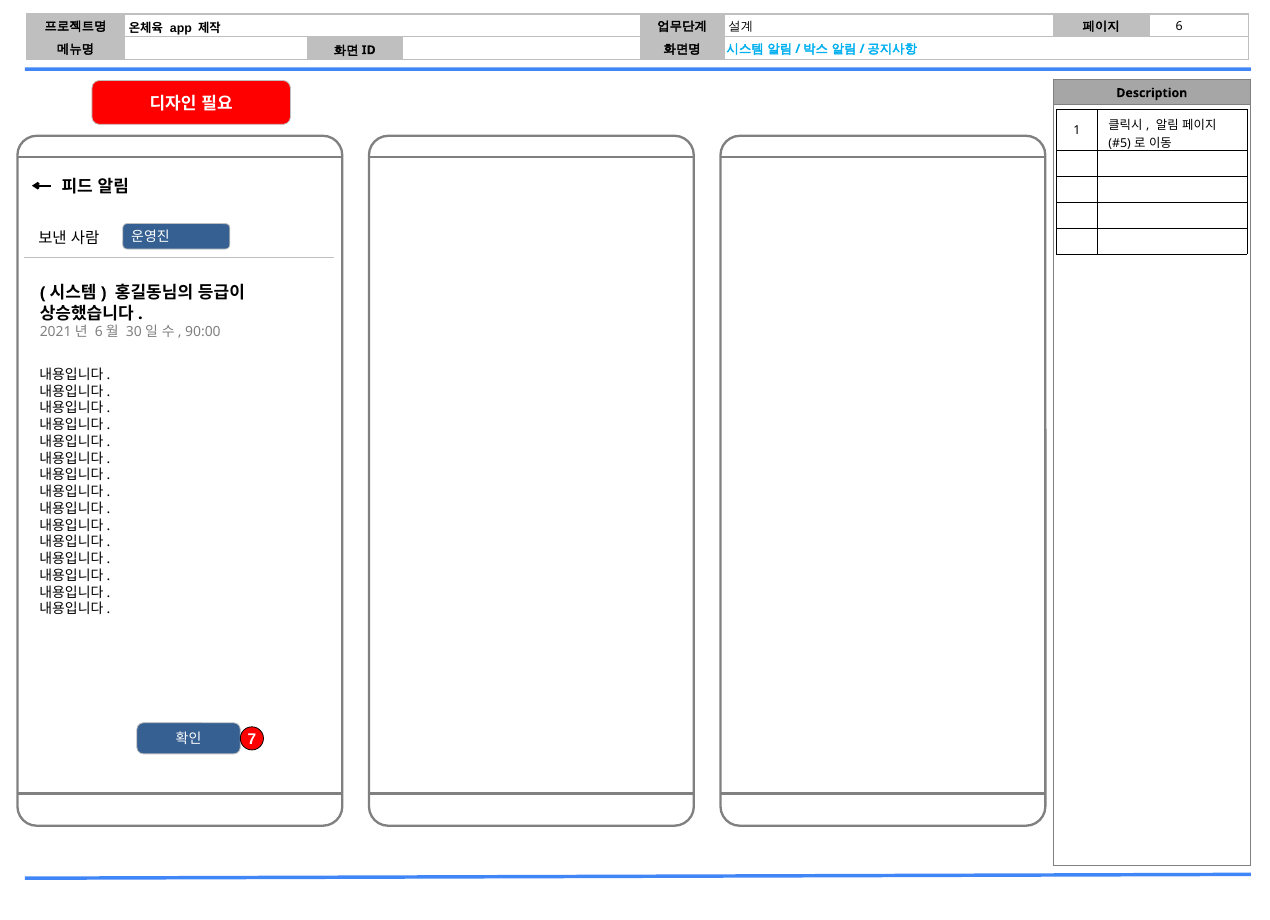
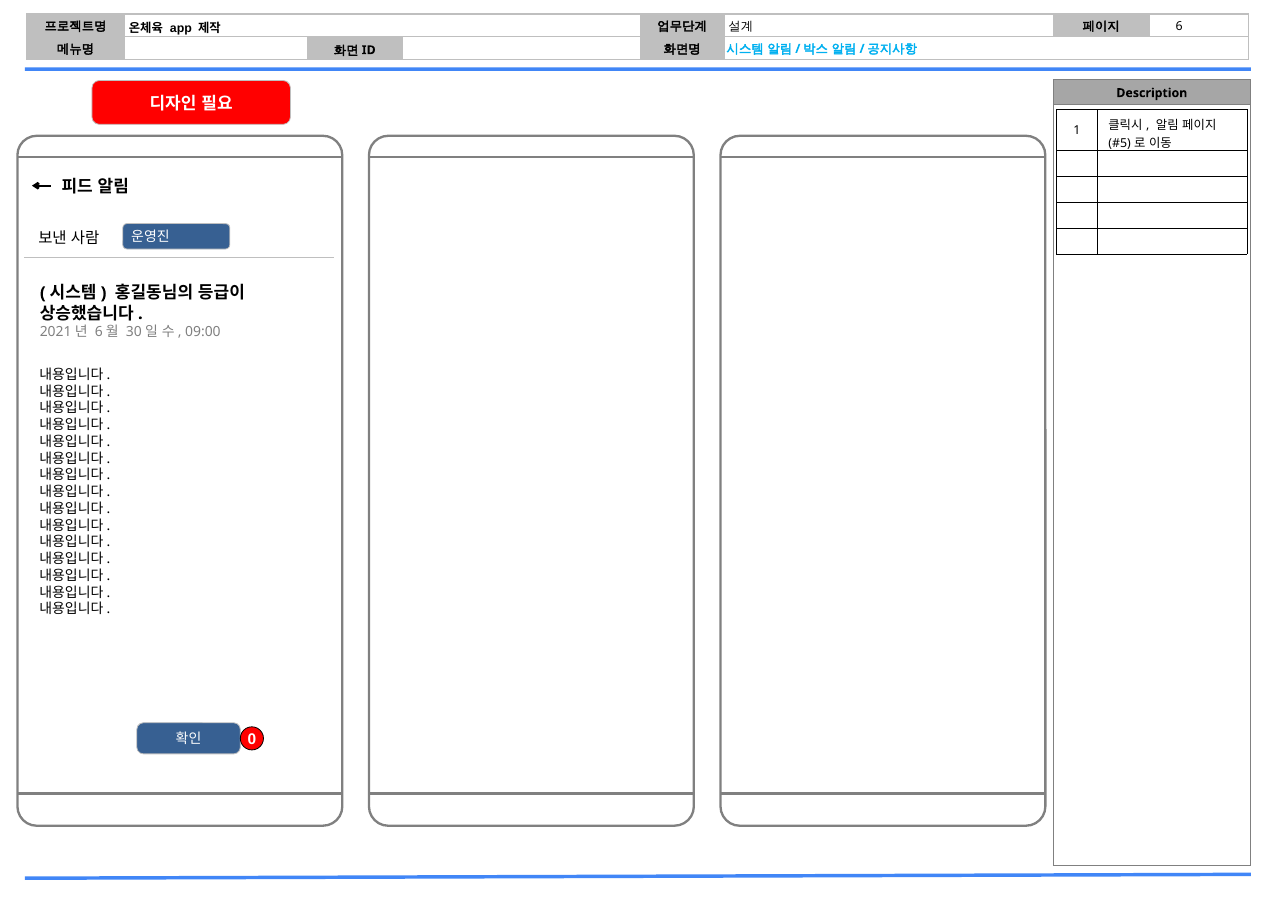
90:00: 90:00 -> 09:00
7: 7 -> 0
